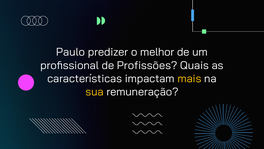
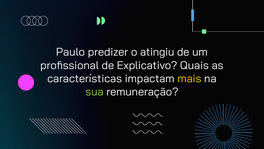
melhor: melhor -> atingiu
Profissões: Profissões -> Explicativo
sua colour: yellow -> light green
